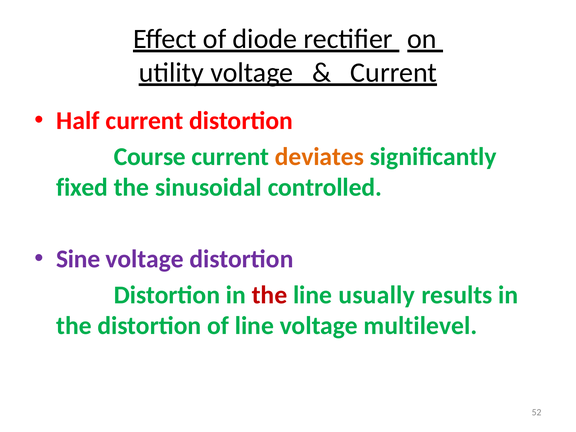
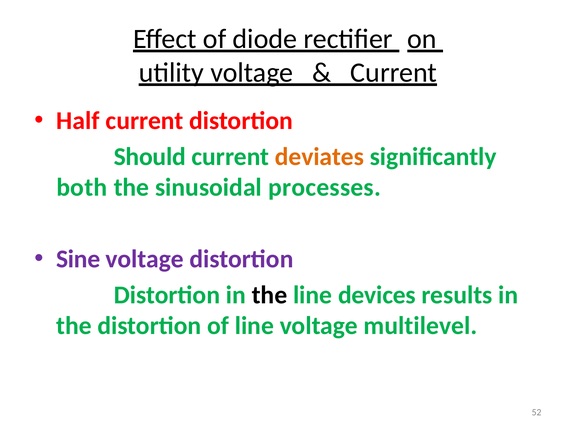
Course: Course -> Should
fixed: fixed -> both
controlled: controlled -> processes
the at (269, 295) colour: red -> black
usually: usually -> devices
